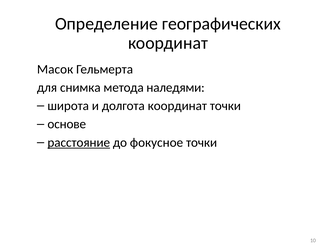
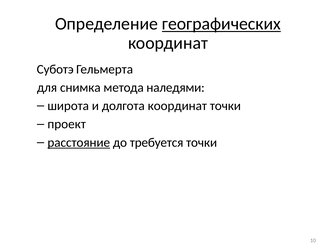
географических underline: none -> present
Масок: Масок -> Суботэ
основе: основе -> проект
фокусное: фокусное -> требуется
